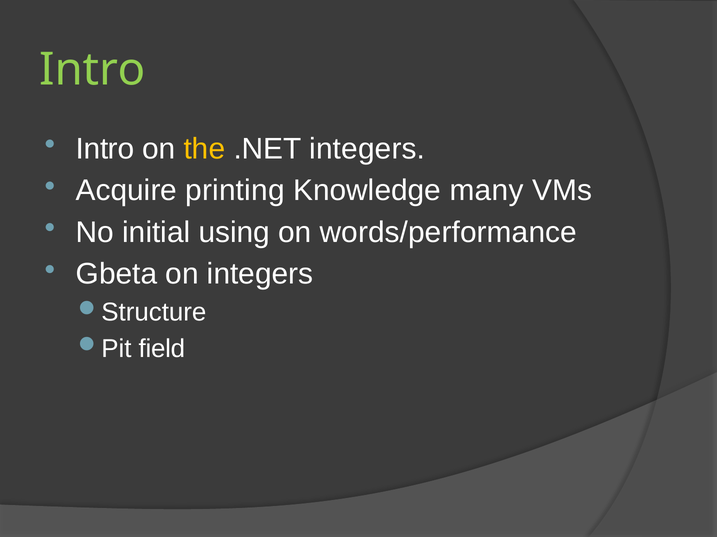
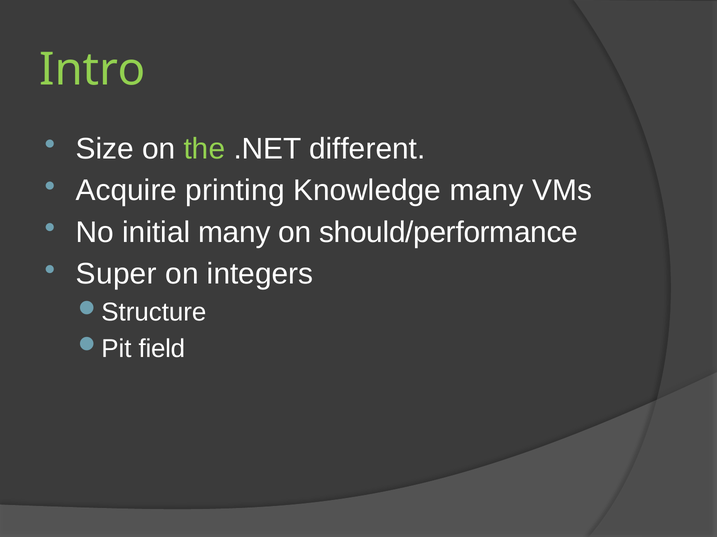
Intro at (105, 149): Intro -> Size
the colour: yellow -> light green
.NET integers: integers -> different
initial using: using -> many
words/performance: words/performance -> should/performance
Gbeta: Gbeta -> Super
